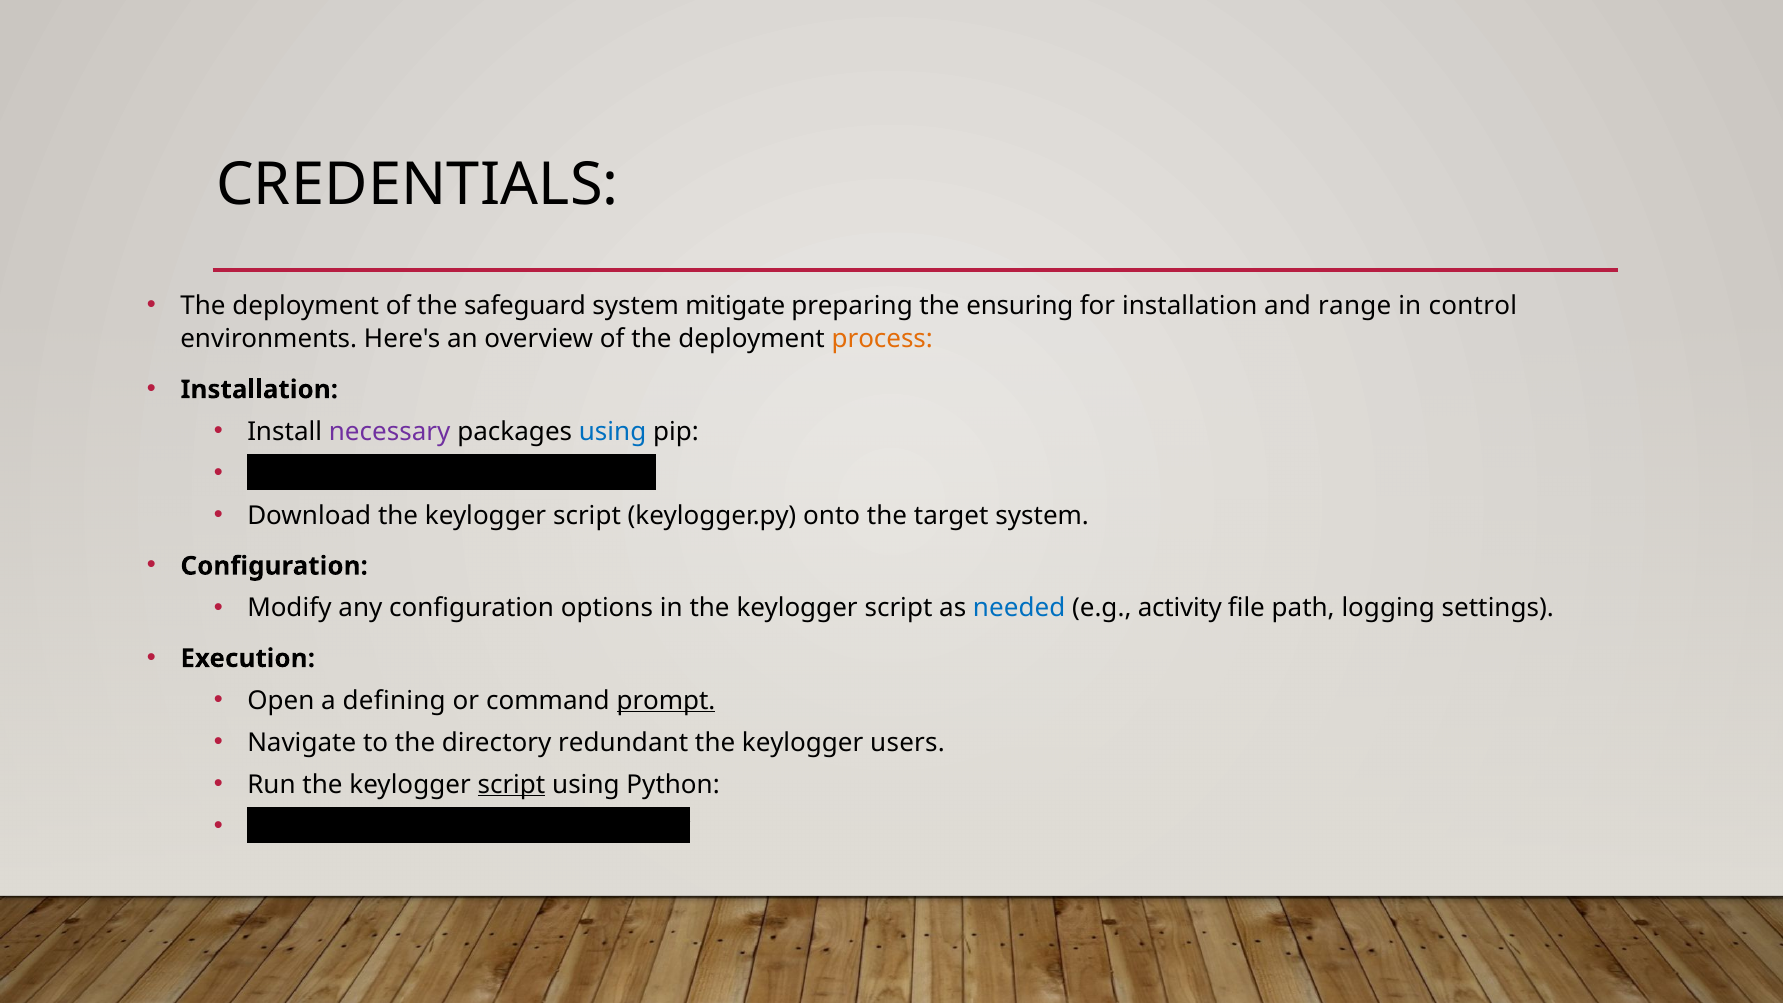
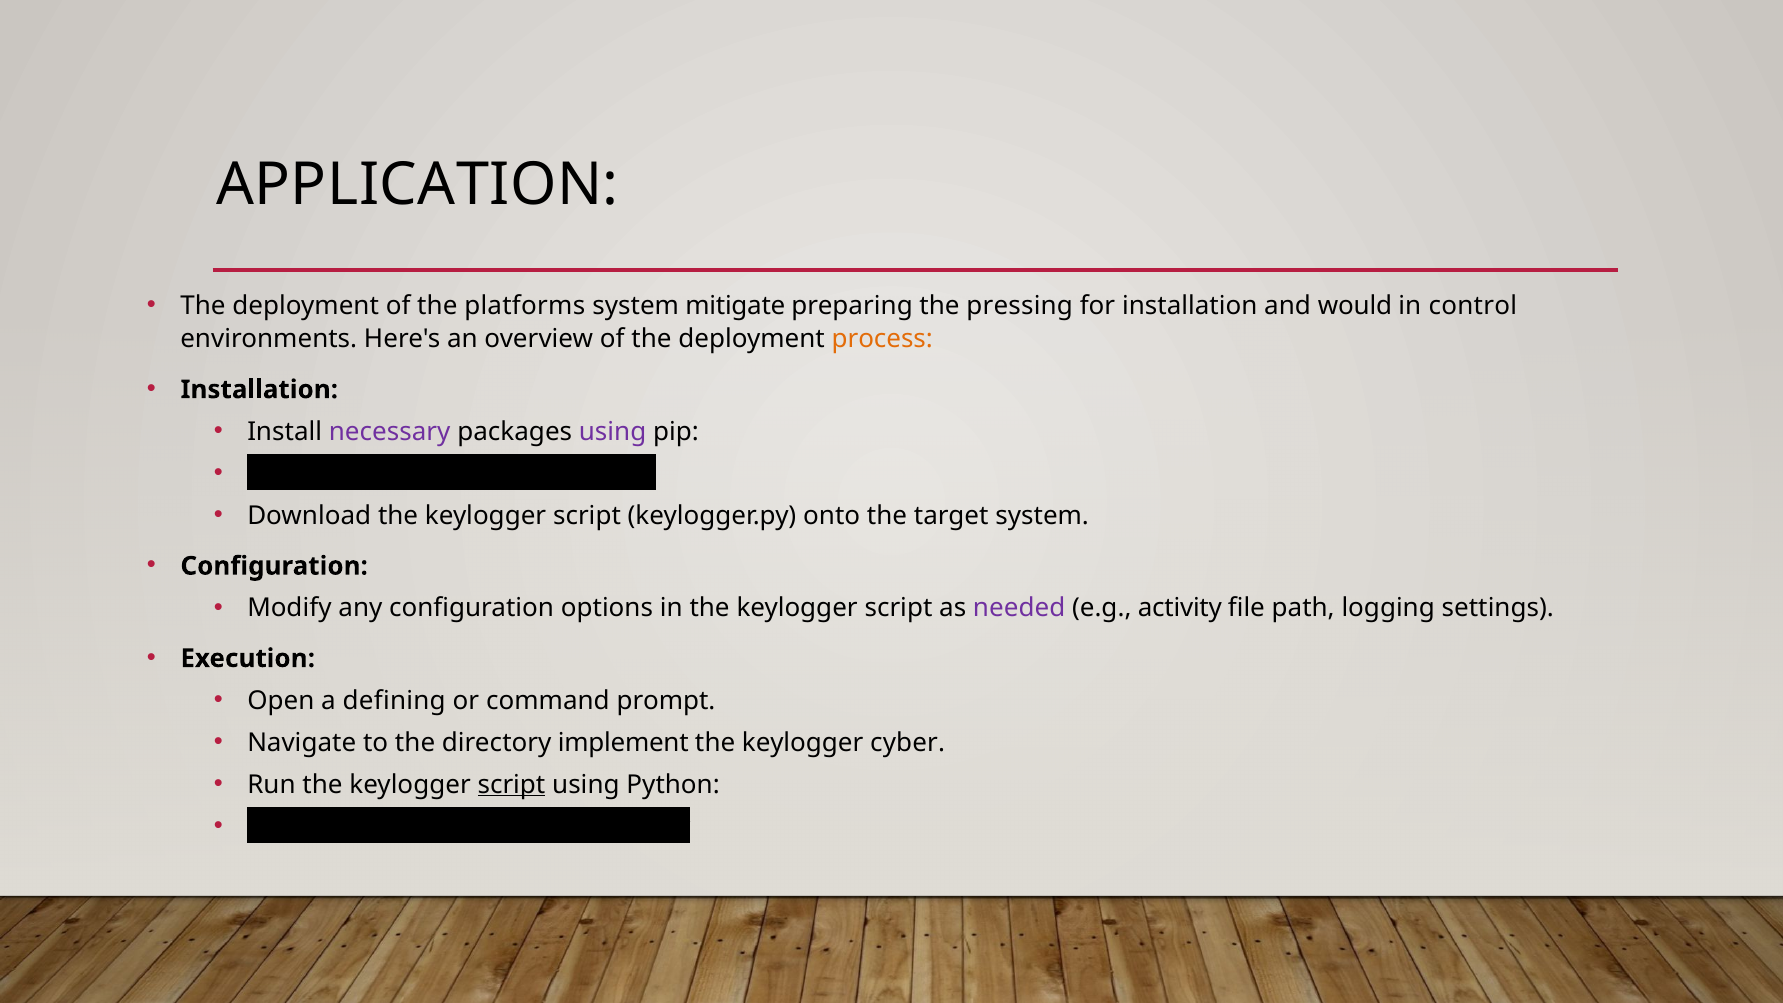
CREDENTIALS: CREDENTIALS -> APPLICATION
safeguard: safeguard -> platforms
ensuring: ensuring -> pressing
range: range -> would
using at (613, 432) colour: blue -> purple
needed colour: blue -> purple
prompt underline: present -> none
redundant: redundant -> implement
users: users -> cyber
